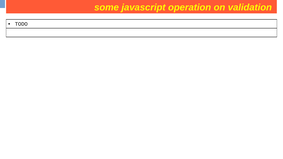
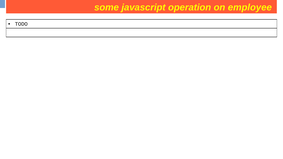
validation: validation -> employee
